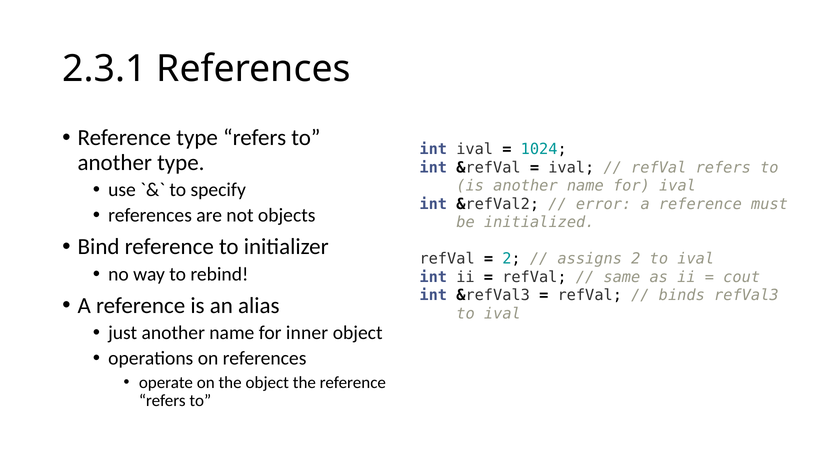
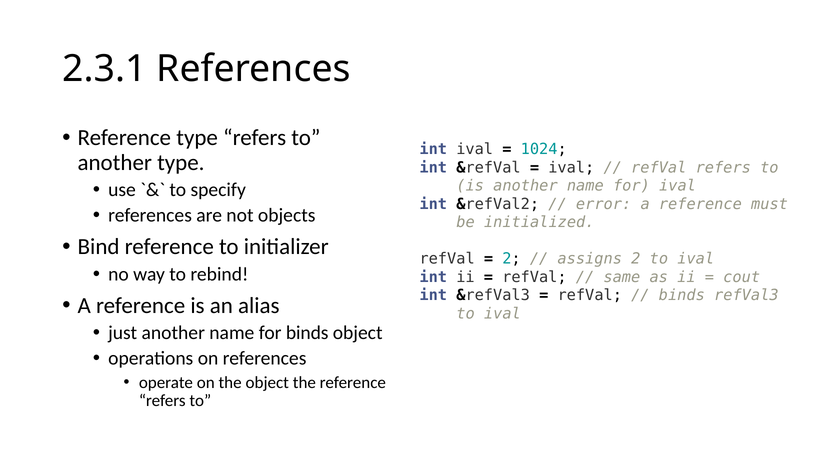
for inner: inner -> binds
